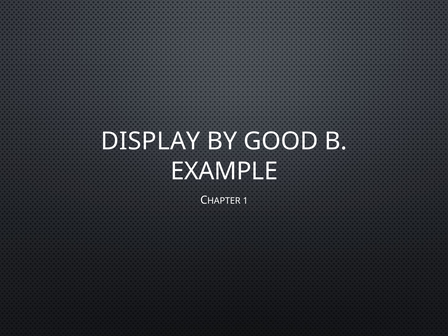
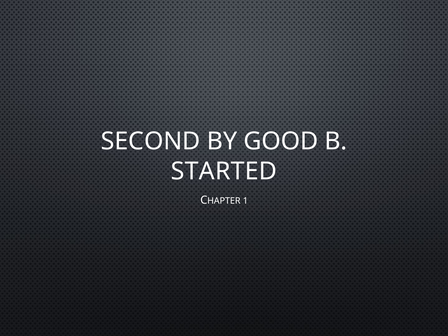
DISPLAY: DISPLAY -> SECOND
EXAMPLE: EXAMPLE -> STARTED
